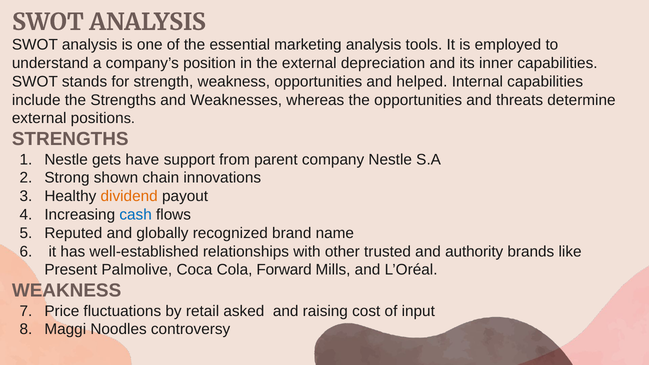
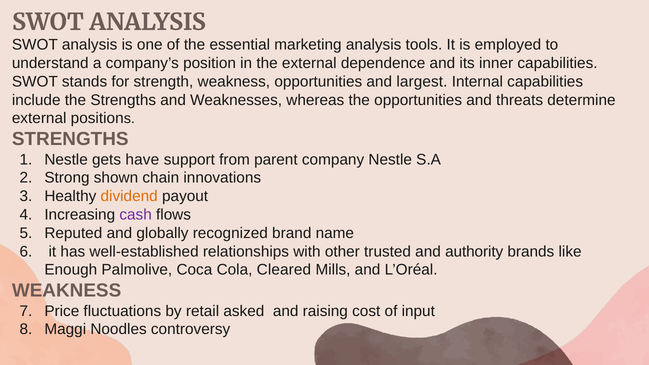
depreciation: depreciation -> dependence
helped: helped -> largest
cash colour: blue -> purple
Present: Present -> Enough
Forward: Forward -> Cleared
